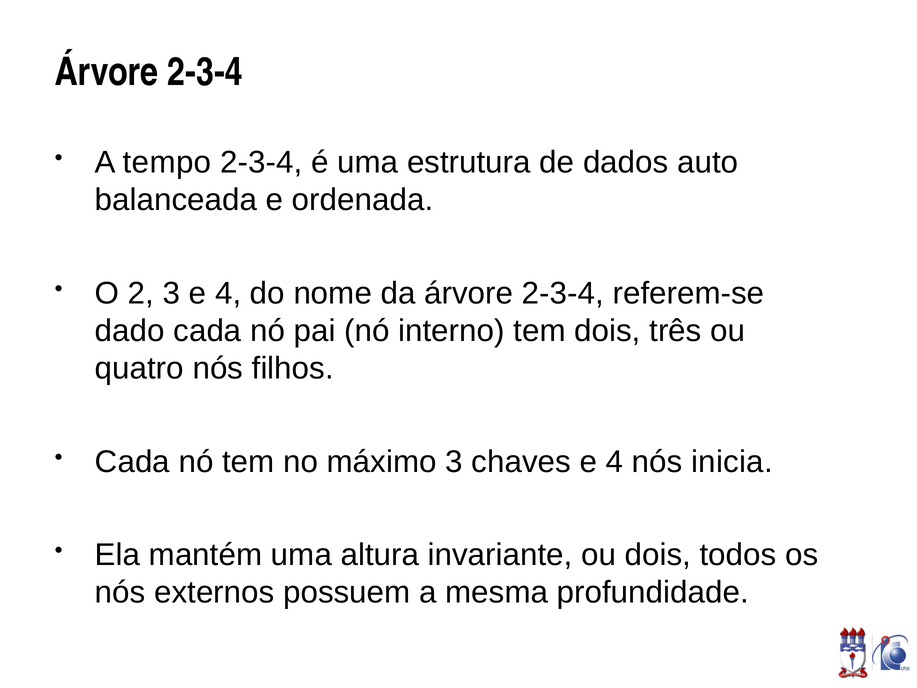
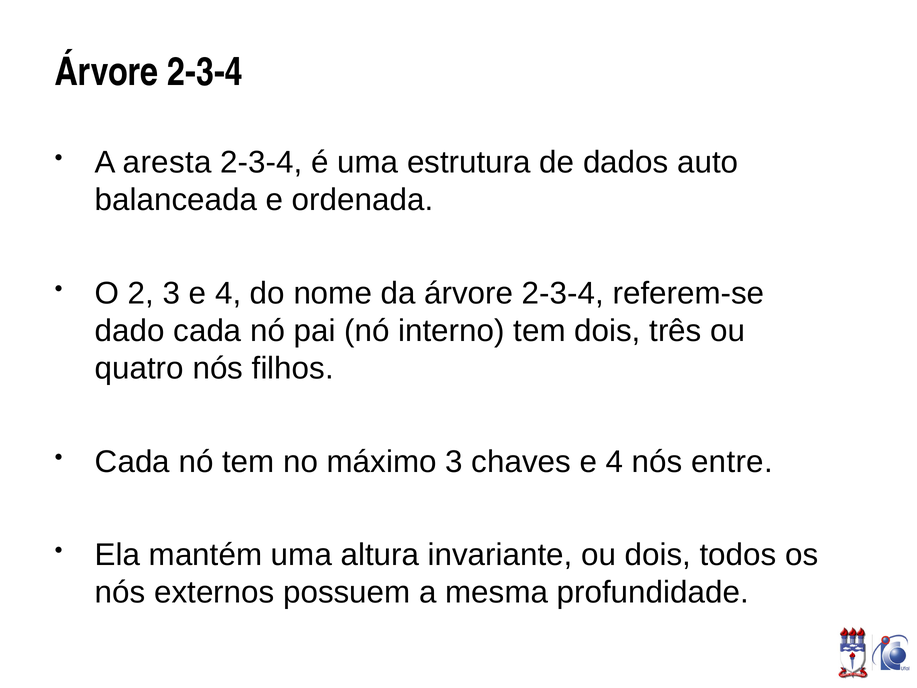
tempo: tempo -> aresta
inicia: inicia -> entre
